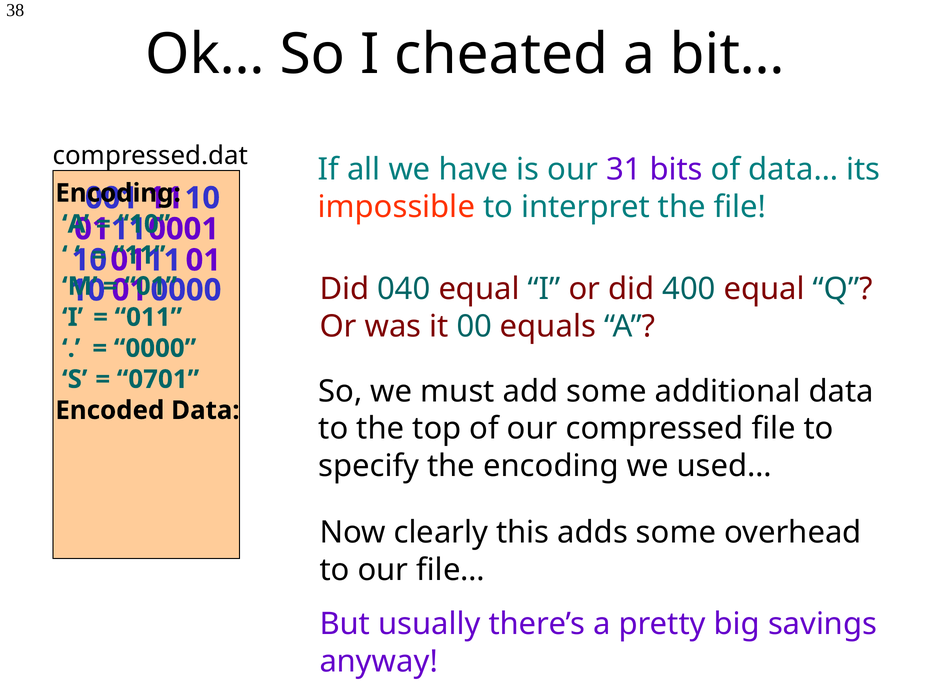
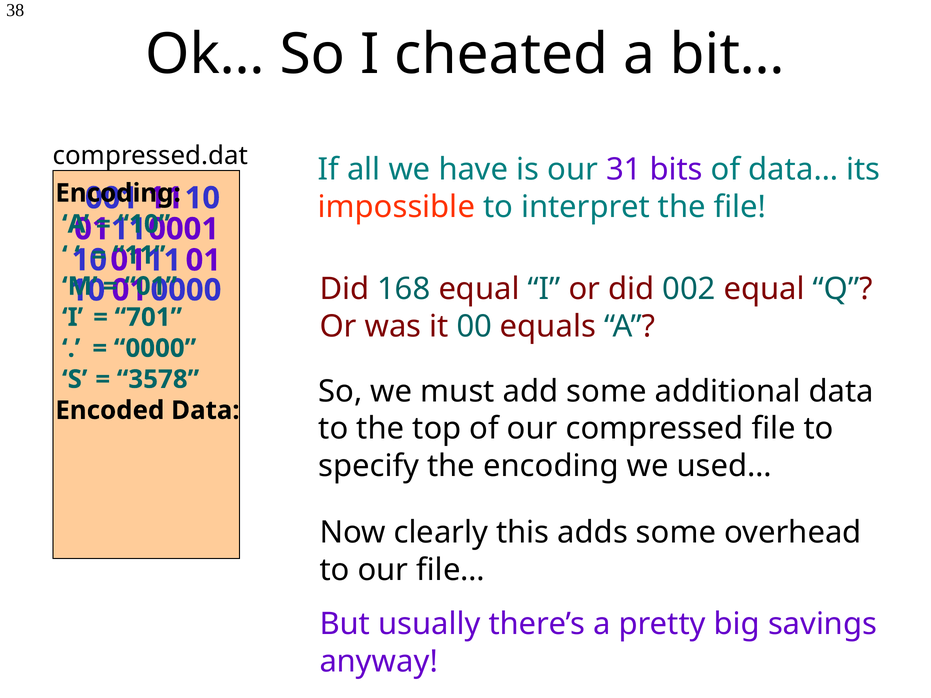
040: 040 -> 168
400: 400 -> 002
011: 011 -> 701
0701: 0701 -> 3578
